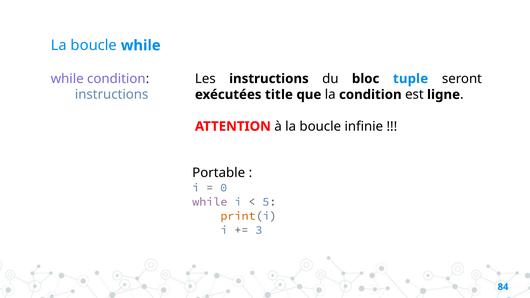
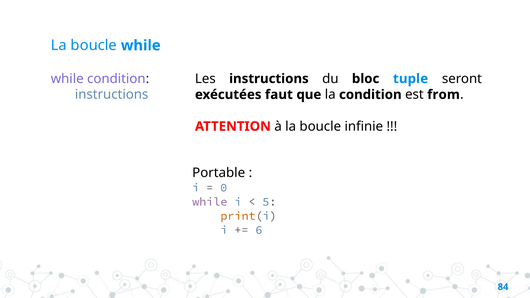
title: title -> faut
ligne: ligne -> from
3: 3 -> 6
